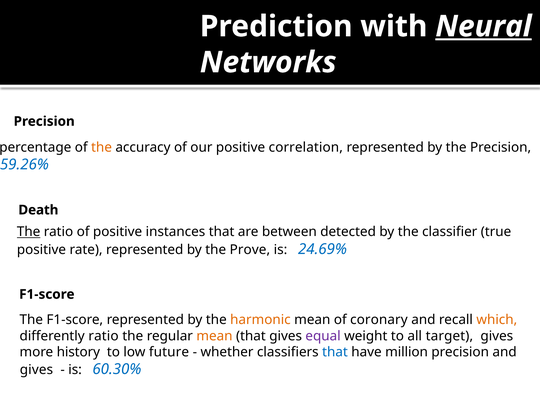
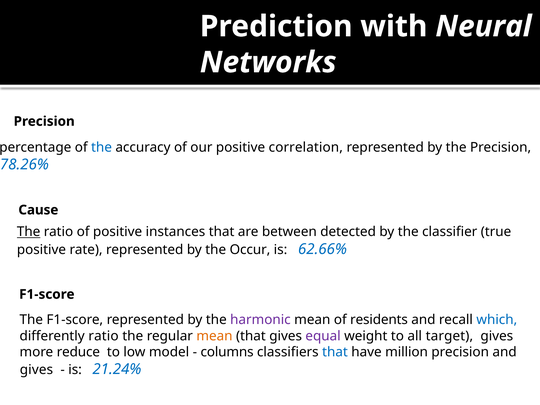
Neural underline: present -> none
the at (102, 147) colour: orange -> blue
59.26%: 59.26% -> 78.26%
Death: Death -> Cause
Prove: Prove -> Occur
24.69%: 24.69% -> 62.66%
harmonic colour: orange -> purple
coronary: coronary -> residents
which colour: orange -> blue
history: history -> reduce
future: future -> model
whether: whether -> columns
60.30%: 60.30% -> 21.24%
